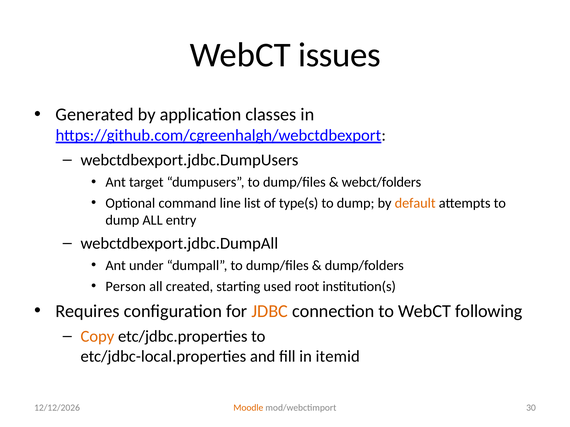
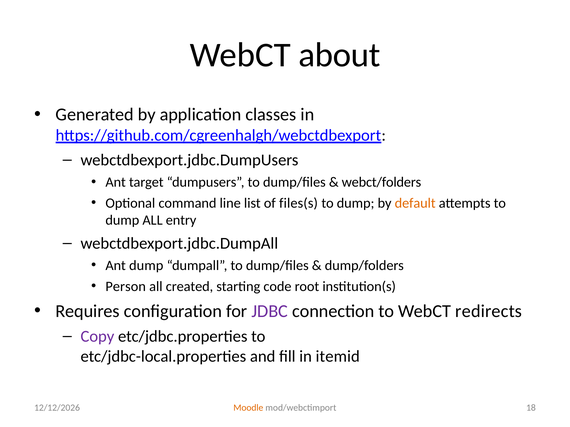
issues: issues -> about
type(s: type(s -> files(s
Ant under: under -> dump
used: used -> code
JDBC colour: orange -> purple
following: following -> redirects
Copy colour: orange -> purple
30: 30 -> 18
